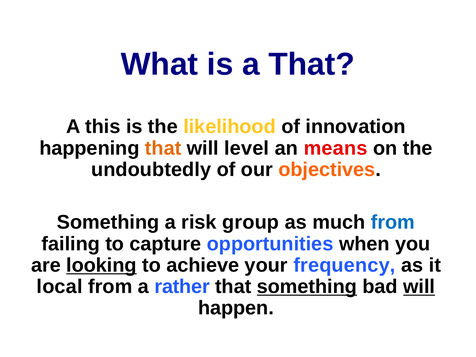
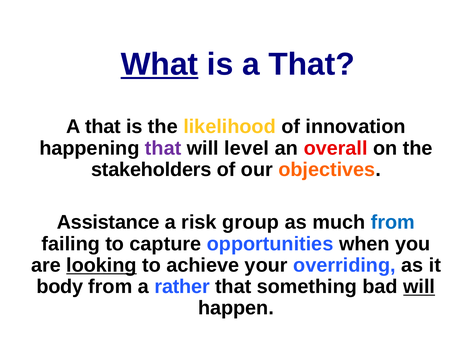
What underline: none -> present
this at (103, 127): this -> that
that at (163, 148) colour: orange -> purple
means: means -> overall
undoubtedly: undoubtedly -> stakeholders
Something at (108, 222): Something -> Assistance
frequency: frequency -> overriding
local: local -> body
something at (307, 287) underline: present -> none
